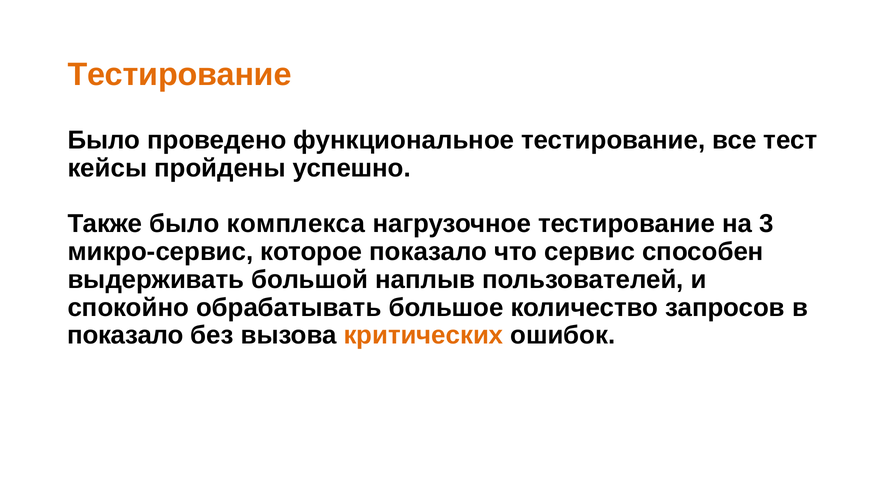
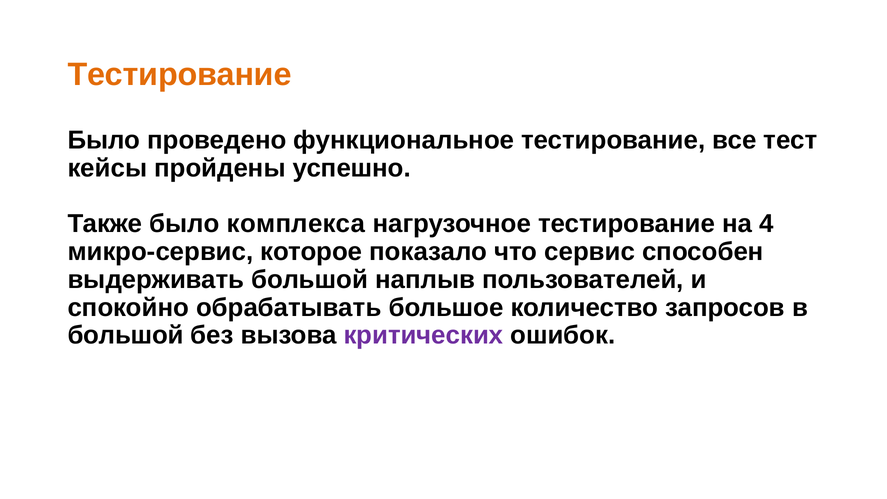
3: 3 -> 4
показало at (126, 335): показало -> большой
критических colour: orange -> purple
